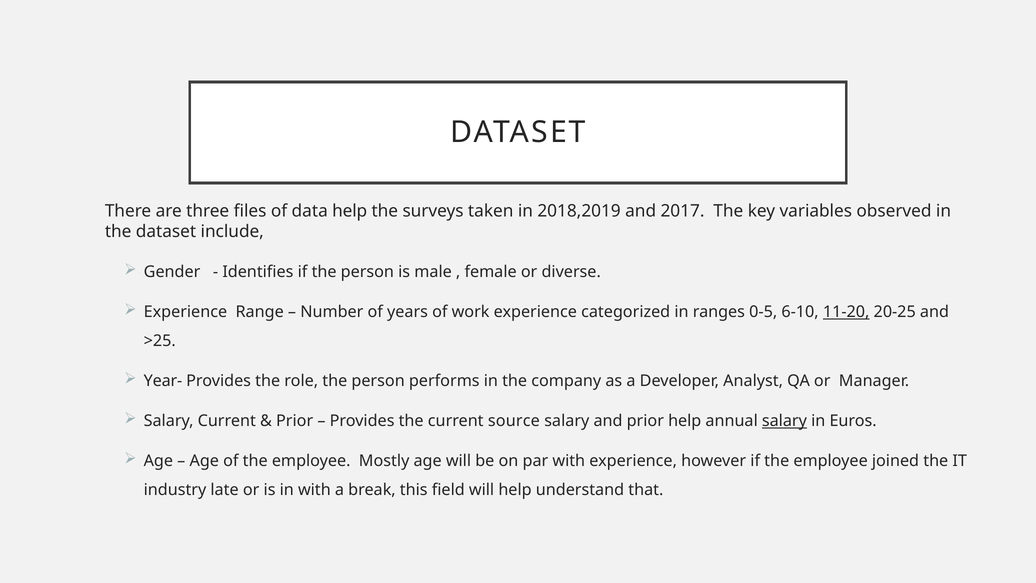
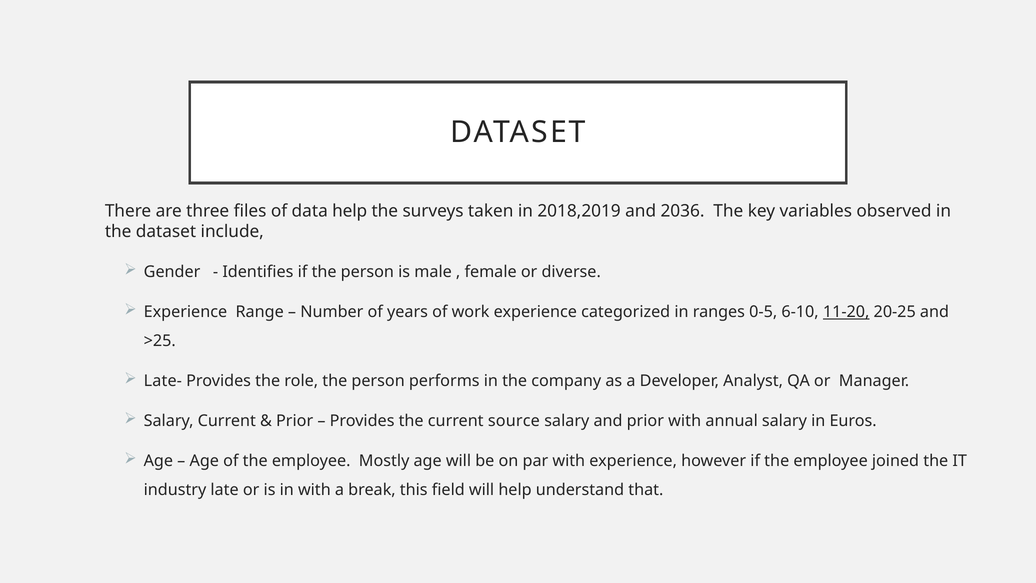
2017: 2017 -> 2036
Year-: Year- -> Late-
prior help: help -> with
salary at (784, 421) underline: present -> none
